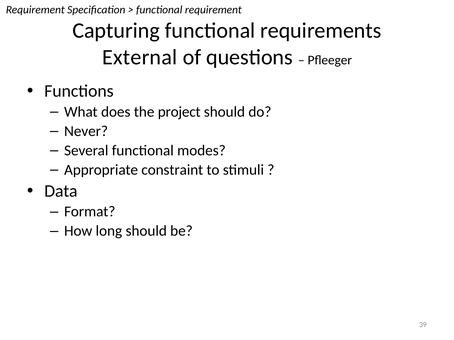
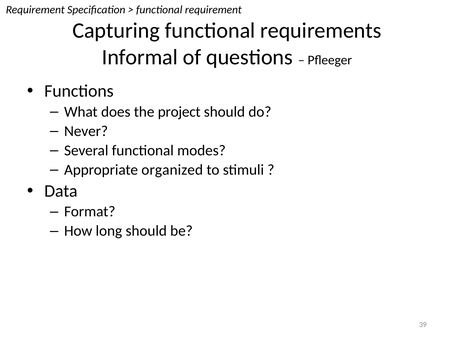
External: External -> Informal
constraint: constraint -> organized
